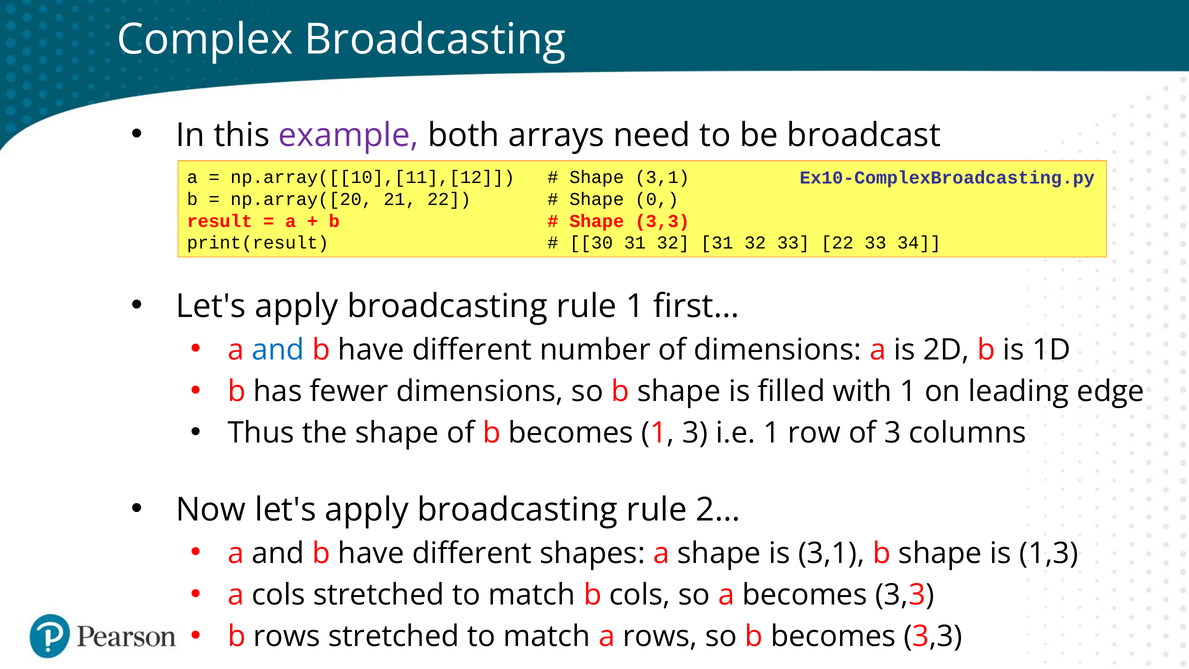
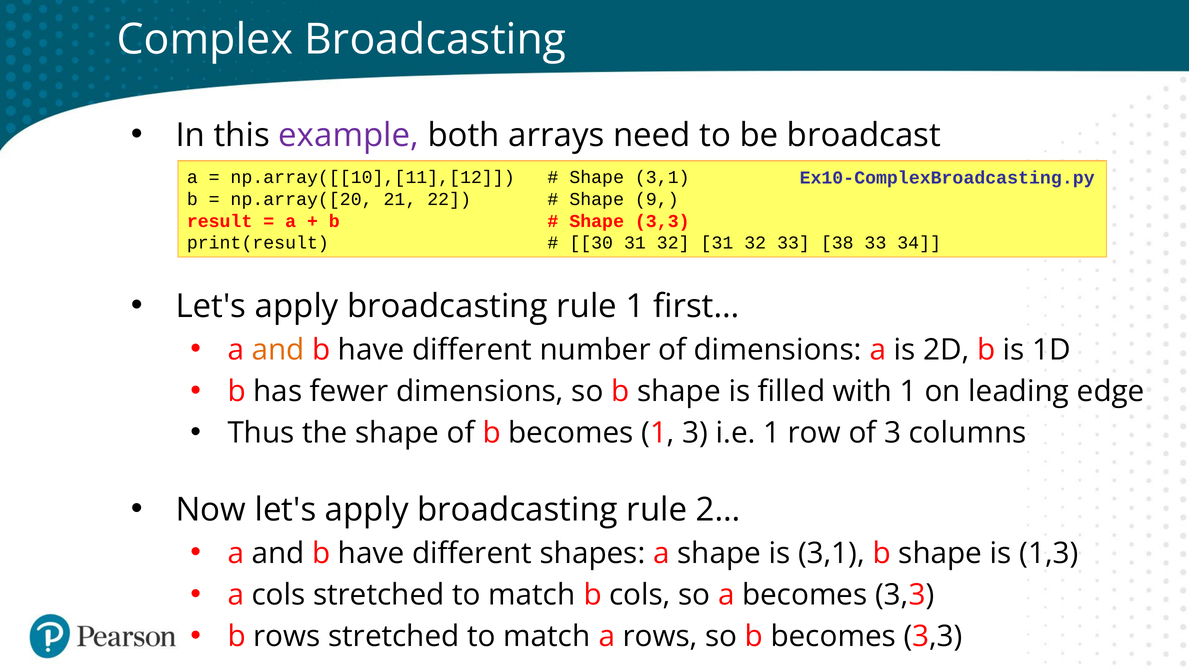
0: 0 -> 9
33 22: 22 -> 38
and at (278, 350) colour: blue -> orange
